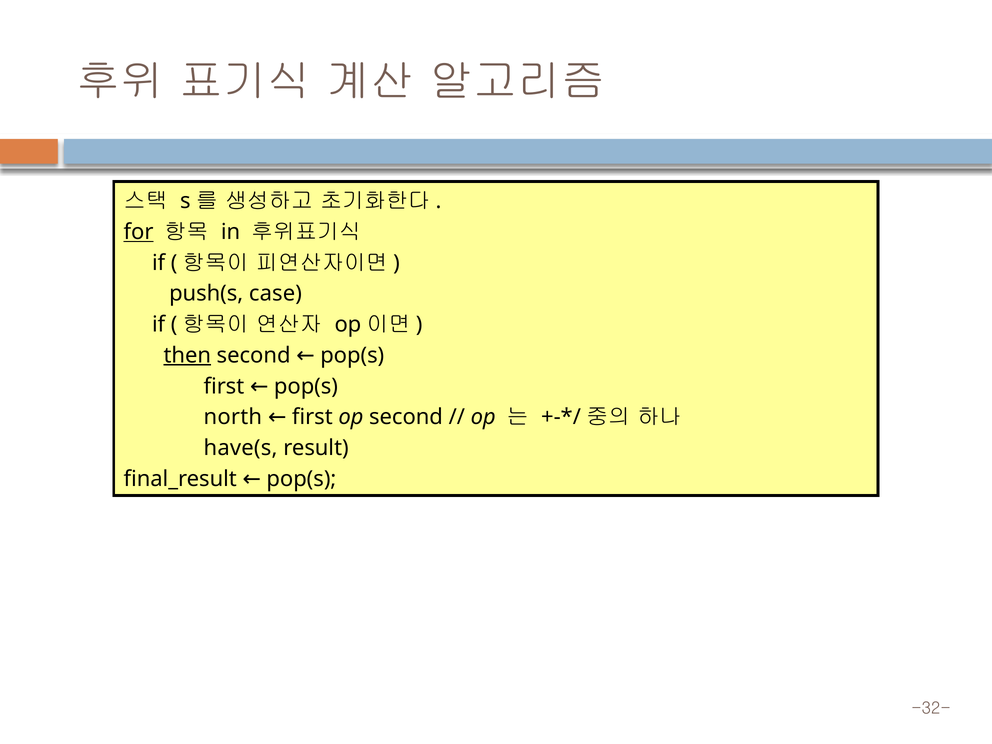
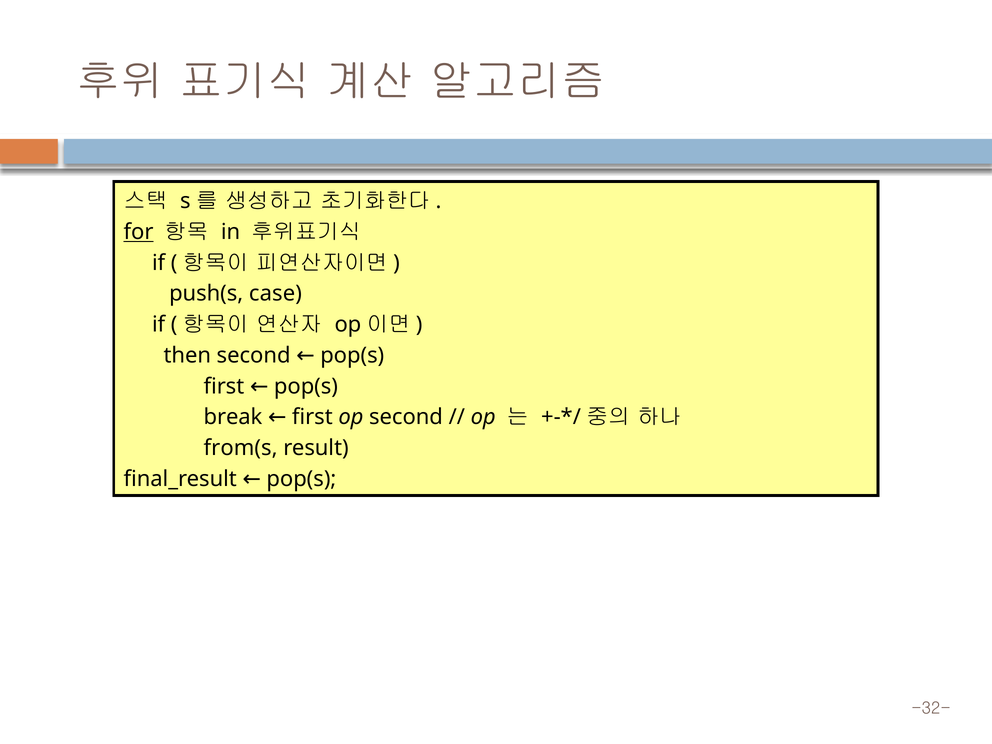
then underline: present -> none
north: north -> break
have(s: have(s -> from(s
